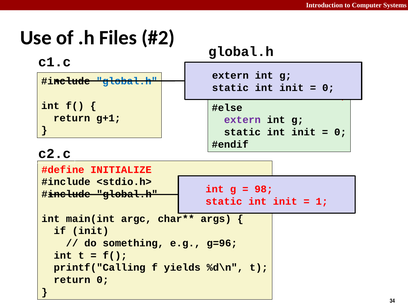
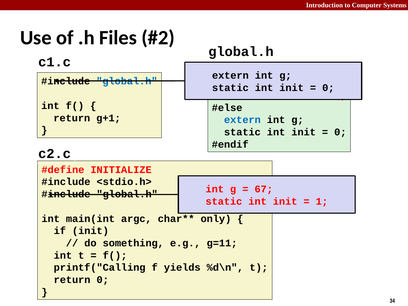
extern at (242, 120) colour: purple -> blue
98: 98 -> 67
args: args -> only
g=96: g=96 -> g=11
